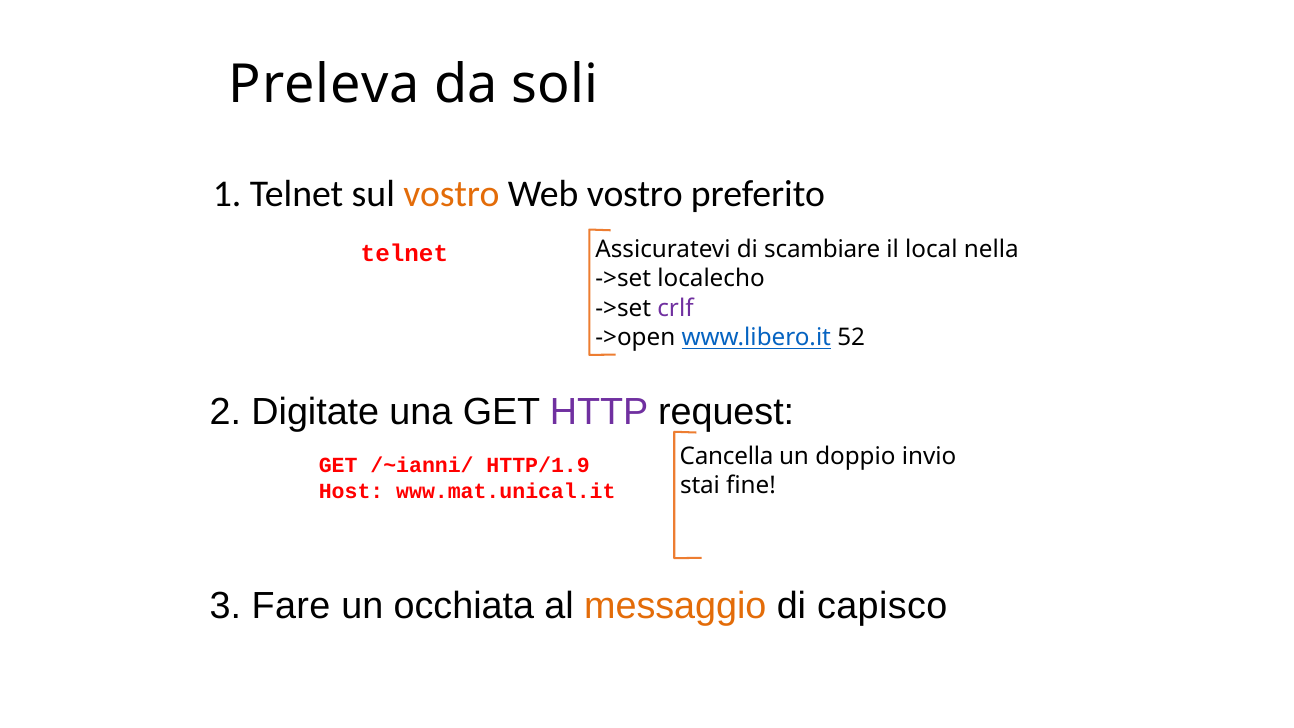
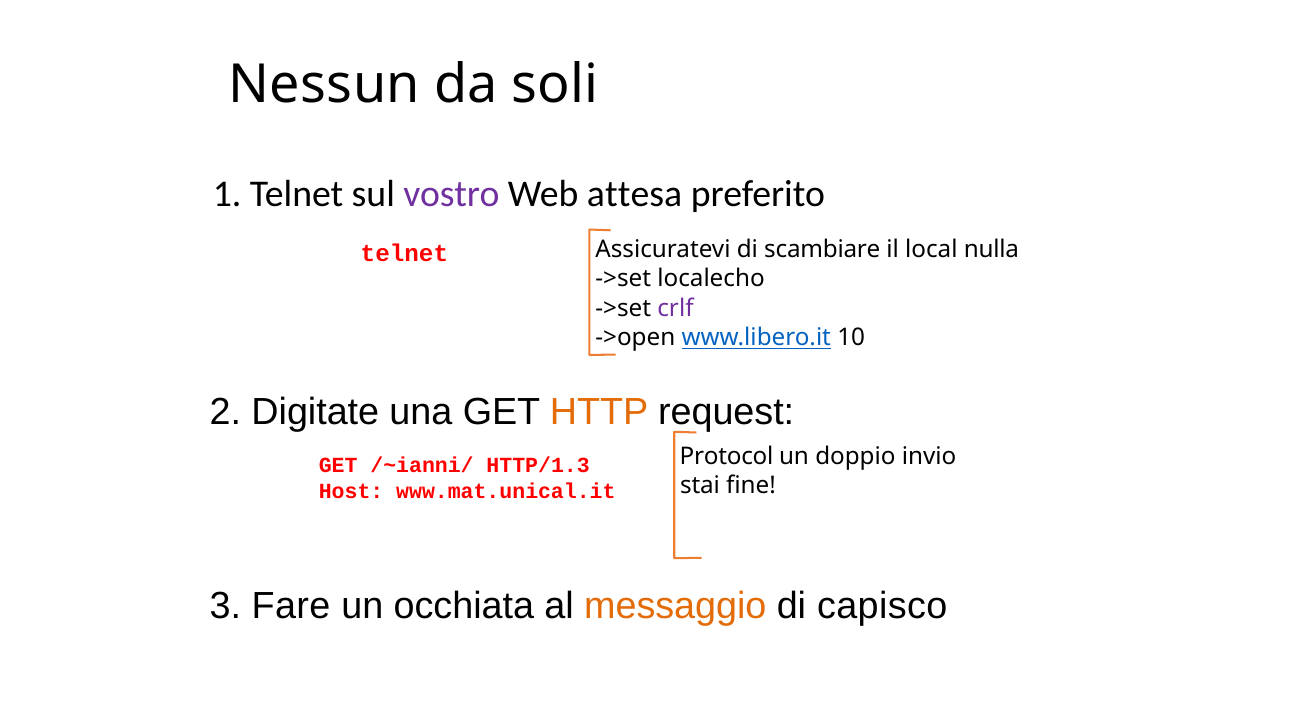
Preleva: Preleva -> Nessun
vostro at (452, 194) colour: orange -> purple
Web vostro: vostro -> attesa
nella: nella -> nulla
52: 52 -> 10
HTTP colour: purple -> orange
Cancella: Cancella -> Protocol
HTTP/1.9: HTTP/1.9 -> HTTP/1.3
